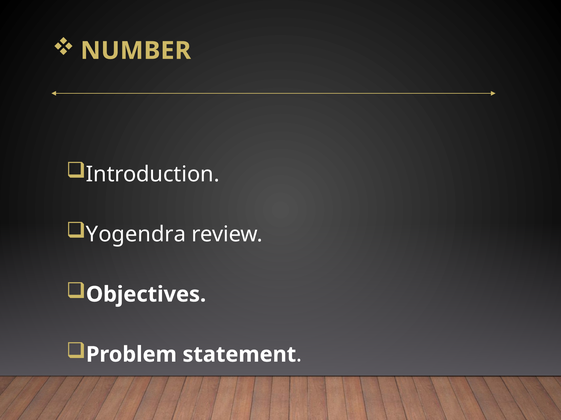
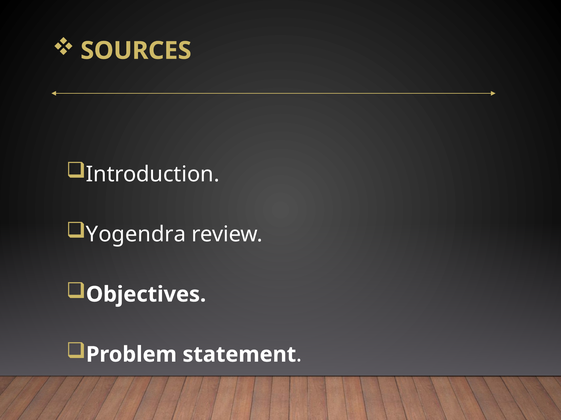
NUMBER: NUMBER -> SOURCES
